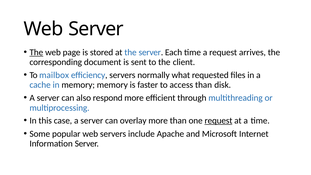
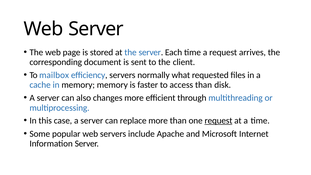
The at (36, 52) underline: present -> none
respond: respond -> changes
overlay: overlay -> replace
